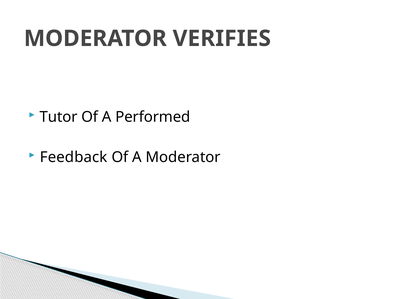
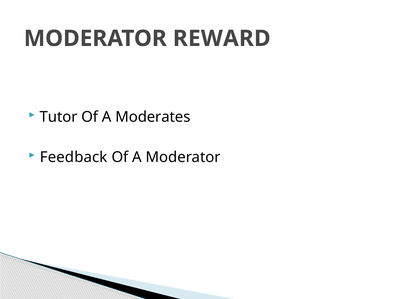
VERIFIES: VERIFIES -> REWARD
Performed: Performed -> Moderates
